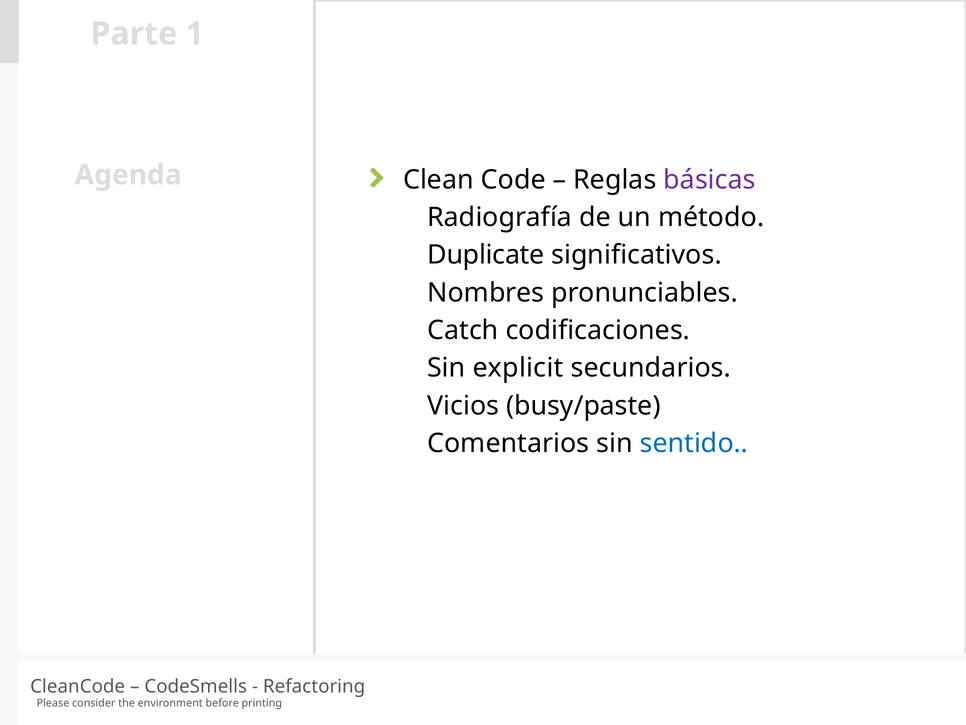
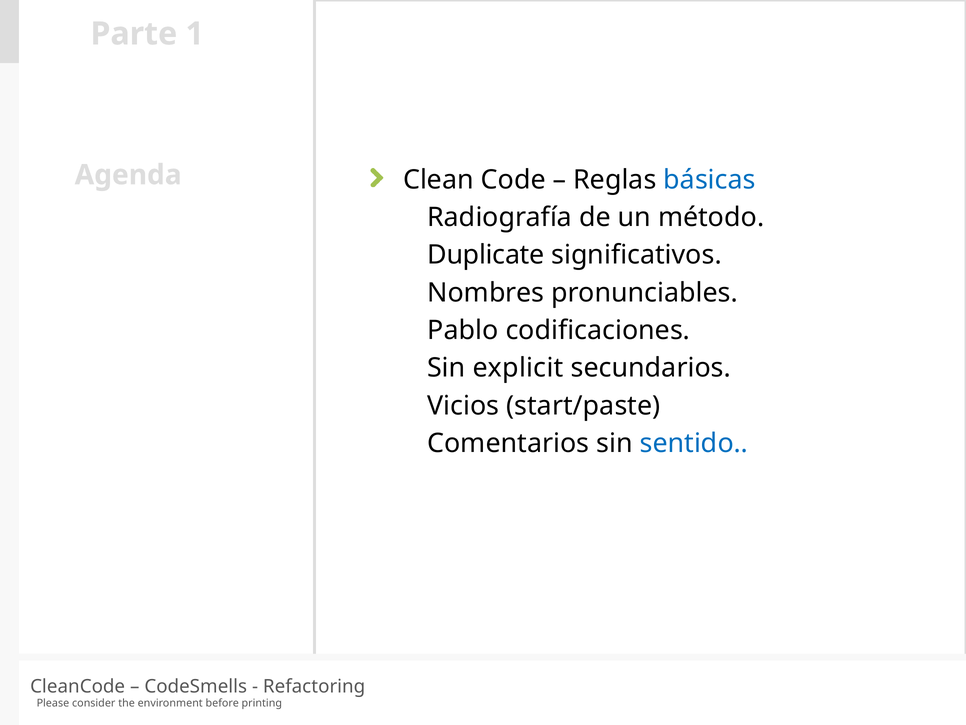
básicas colour: purple -> blue
Catch: Catch -> Pablo
busy/paste: busy/paste -> start/paste
